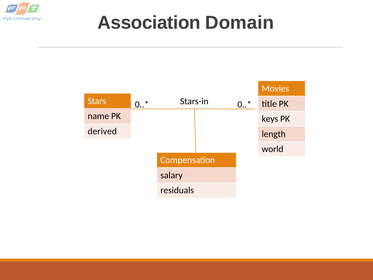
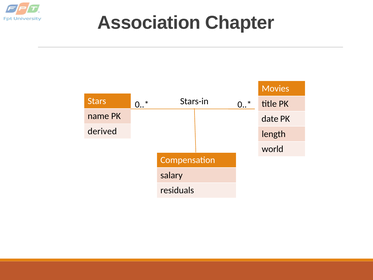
Domain: Domain -> Chapter
keys: keys -> date
